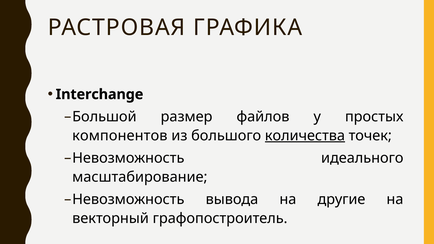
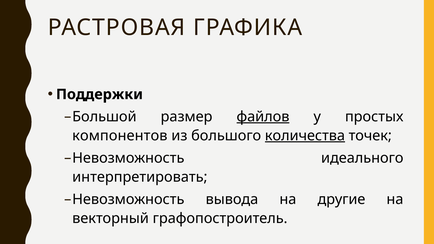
Interchange: Interchange -> Поддержки
файлов underline: none -> present
масштабирование: масштабирование -> интерпретировать
